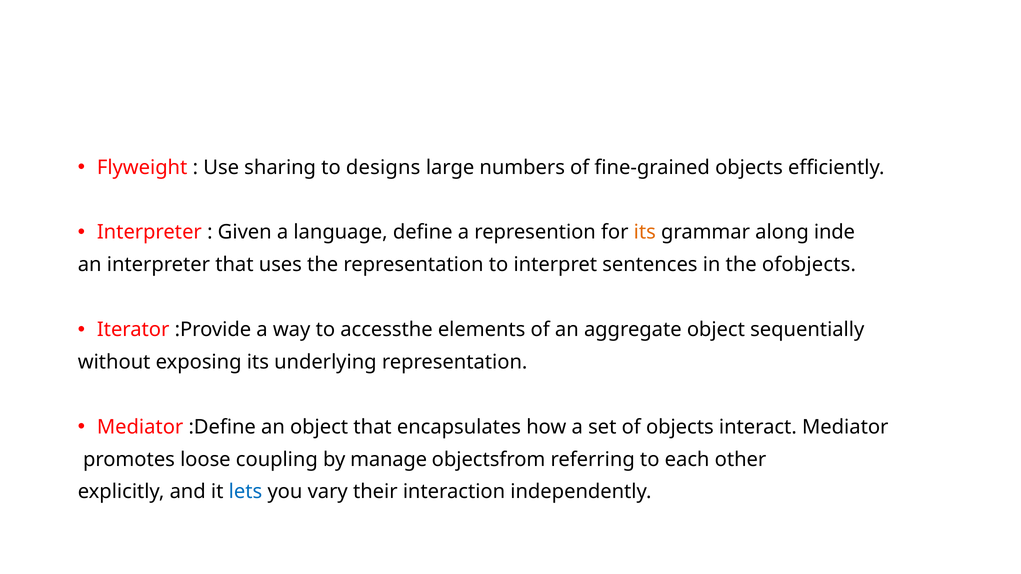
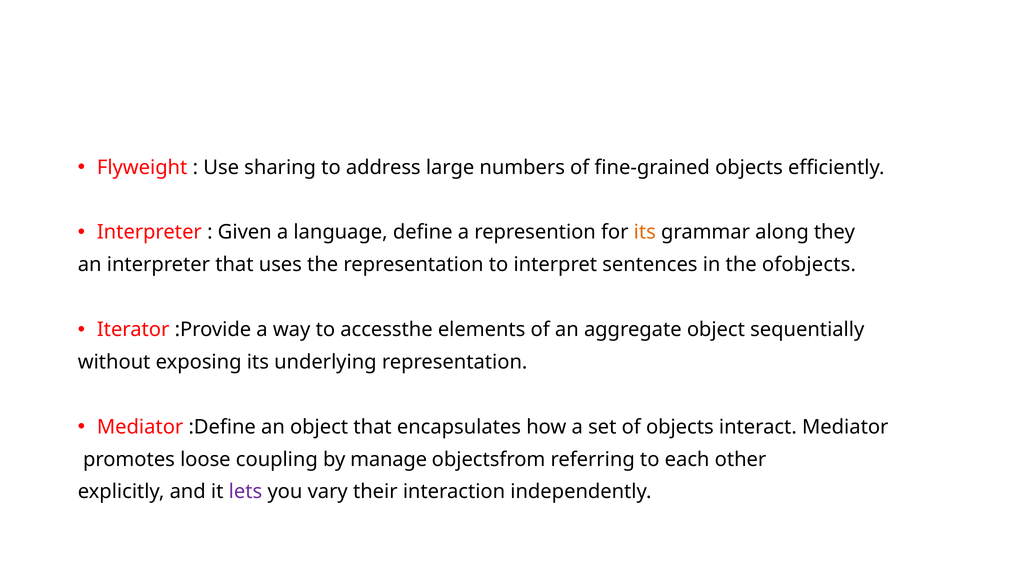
designs: designs -> address
inde: inde -> they
lets colour: blue -> purple
